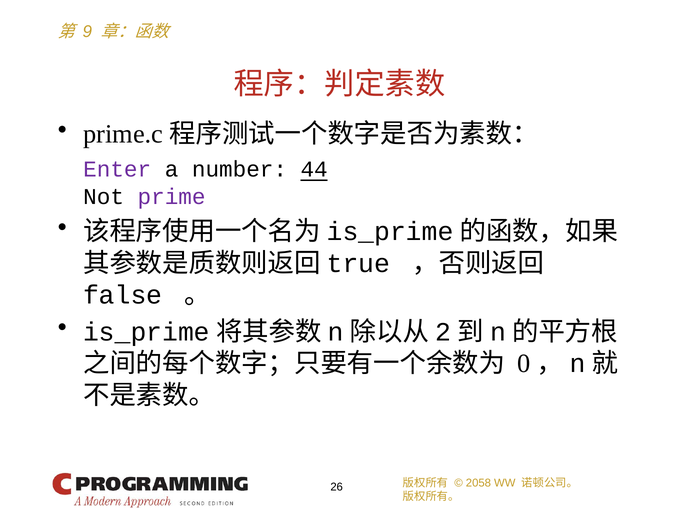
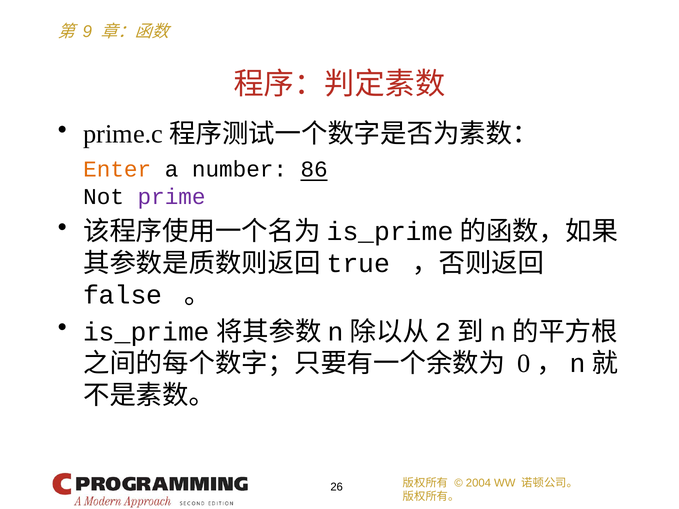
Enter colour: purple -> orange
44: 44 -> 86
2058: 2058 -> 2004
